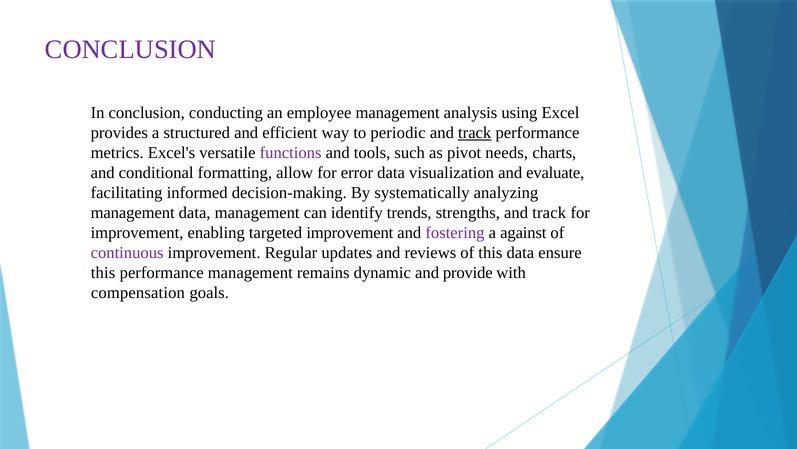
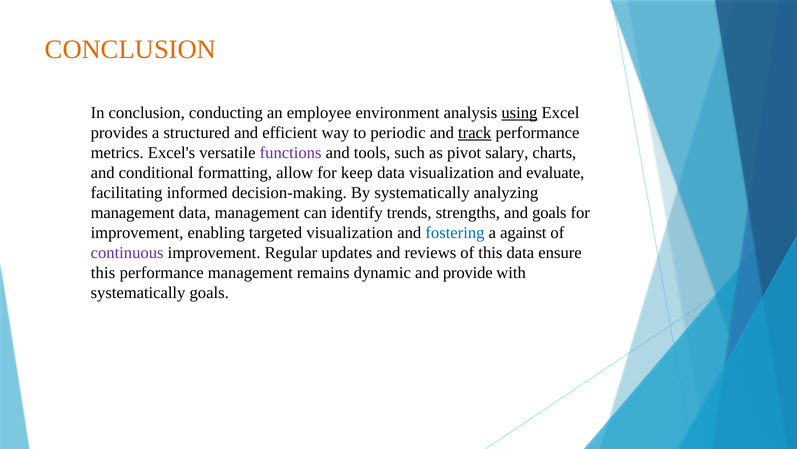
CONCLUSION at (130, 49) colour: purple -> orange
employee management: management -> environment
using underline: none -> present
needs: needs -> salary
error: error -> keep
strengths and track: track -> goals
targeted improvement: improvement -> visualization
fostering colour: purple -> blue
compensation at (138, 292): compensation -> systematically
